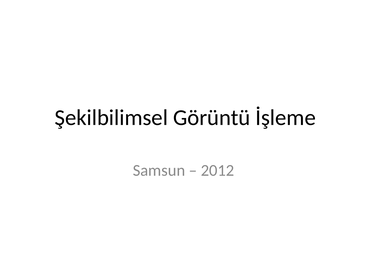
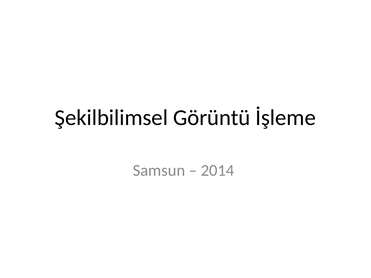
2012: 2012 -> 2014
